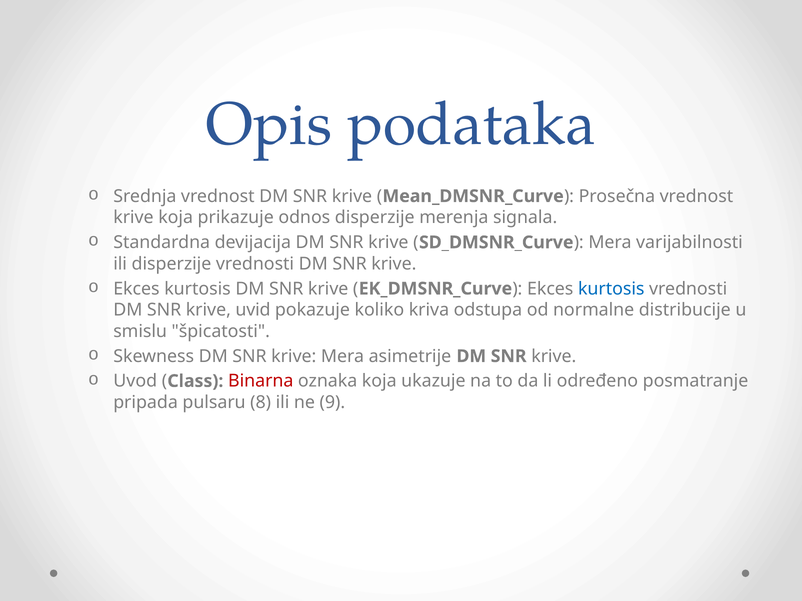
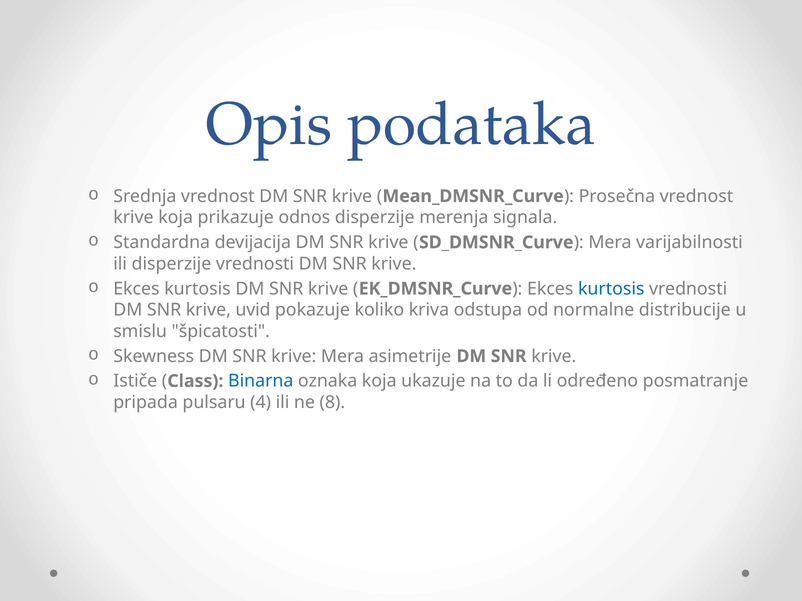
Uvod: Uvod -> Ističe
Binarna colour: red -> blue
8: 8 -> 4
9: 9 -> 8
